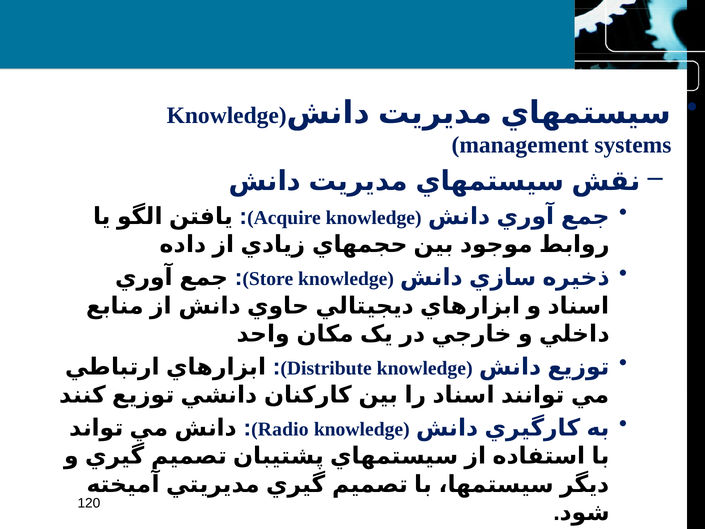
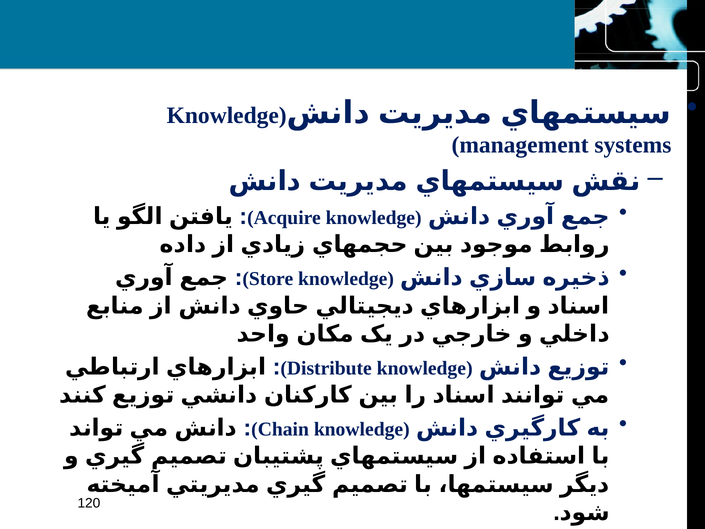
Radio: Radio -> Chain
